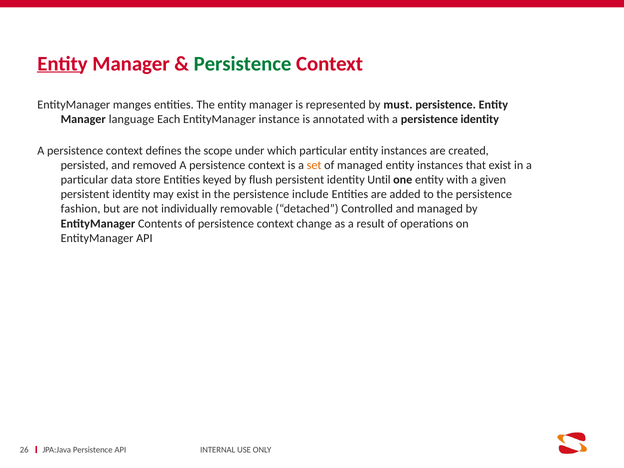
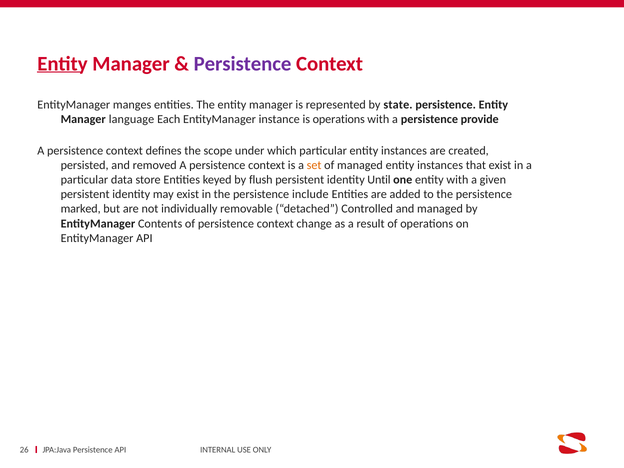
Persistence at (243, 64) colour: green -> purple
must: must -> state
is annotated: annotated -> operations
persistence identity: identity -> provide
fashion: fashion -> marked
